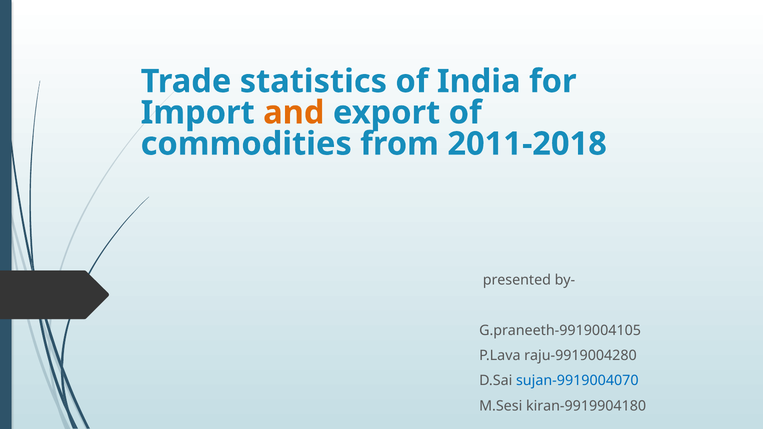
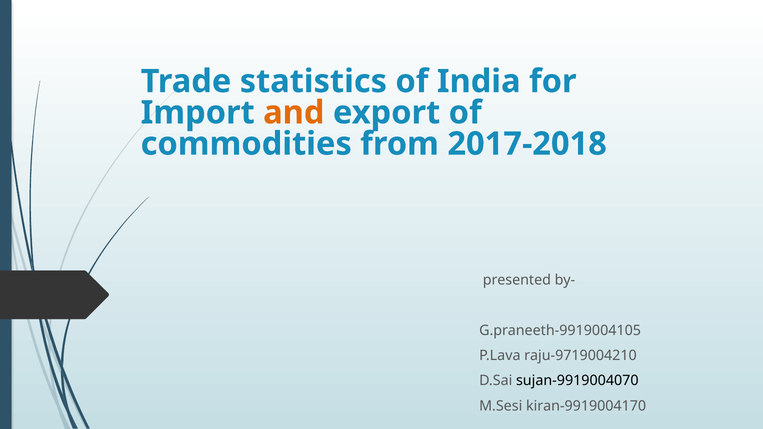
2011-2018: 2011-2018 -> 2017-2018
raju-9919004280: raju-9919004280 -> raju-9719004210
sujan-9919004070 colour: blue -> black
kiran-9919904180: kiran-9919904180 -> kiran-9919004170
